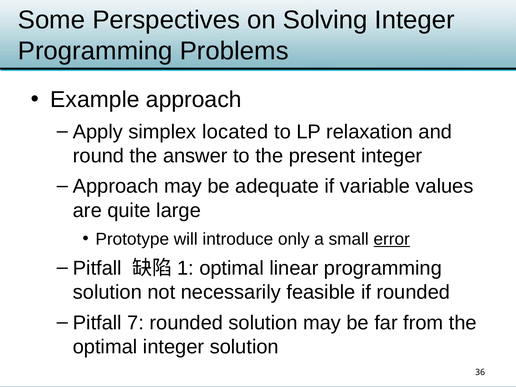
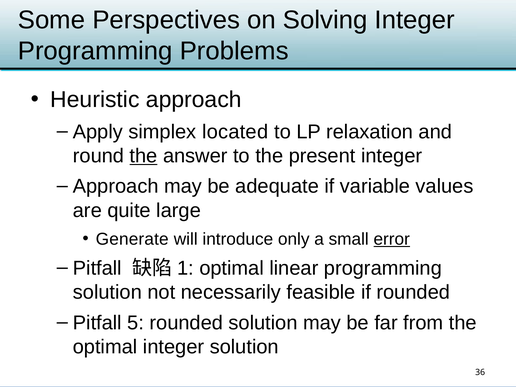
Example: Example -> Heuristic
the at (144, 156) underline: none -> present
Prototype: Prototype -> Generate
7: 7 -> 5
